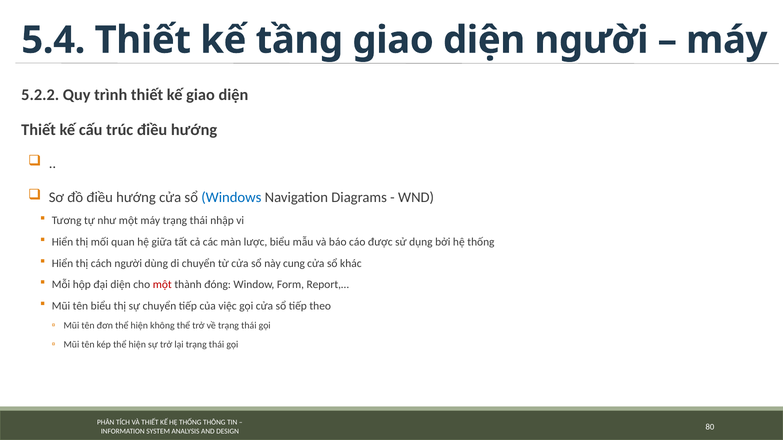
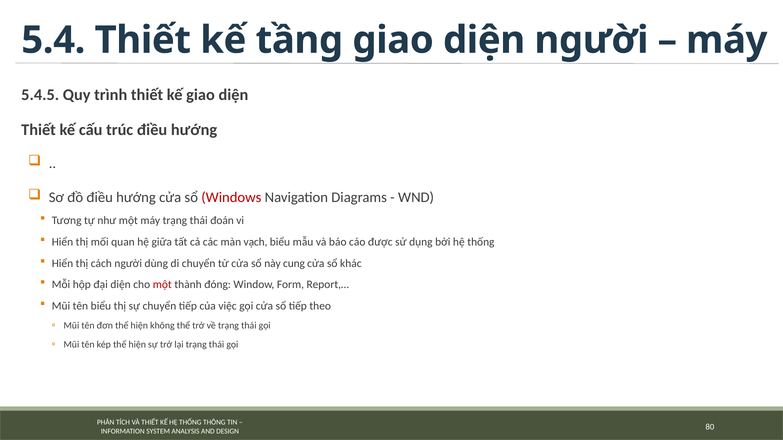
5.2.2: 5.2.2 -> 5.4.5
Windows colour: blue -> red
nhập: nhập -> đoán
lược: lược -> vạch
